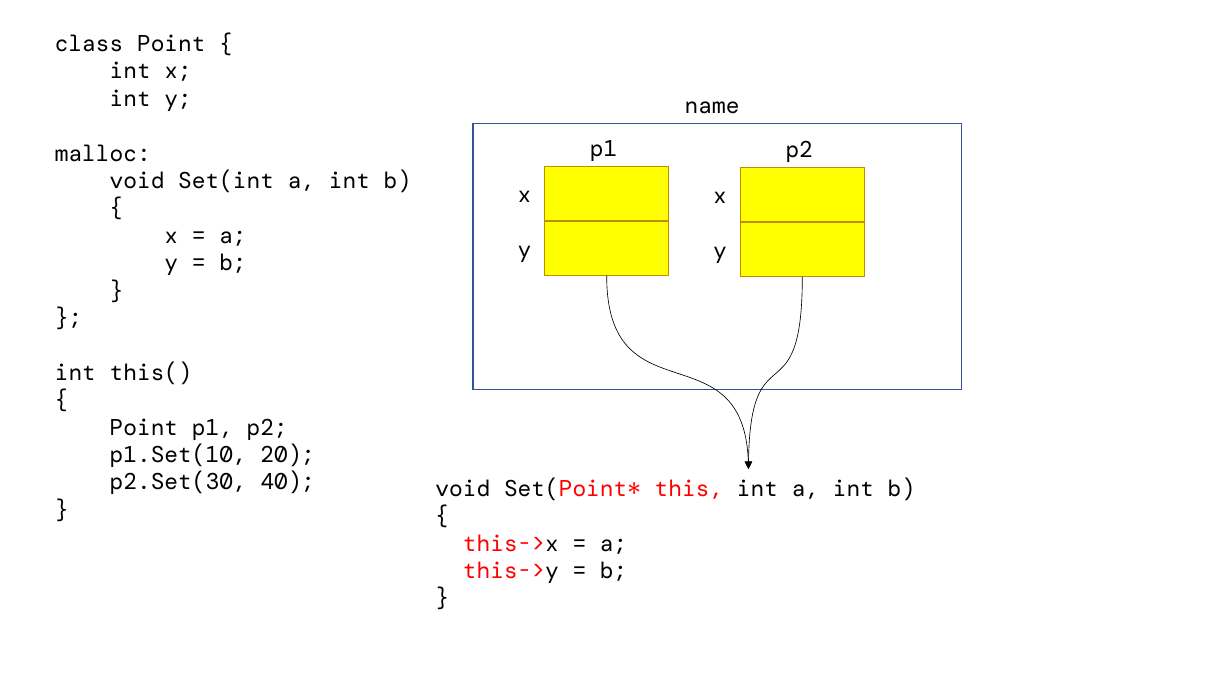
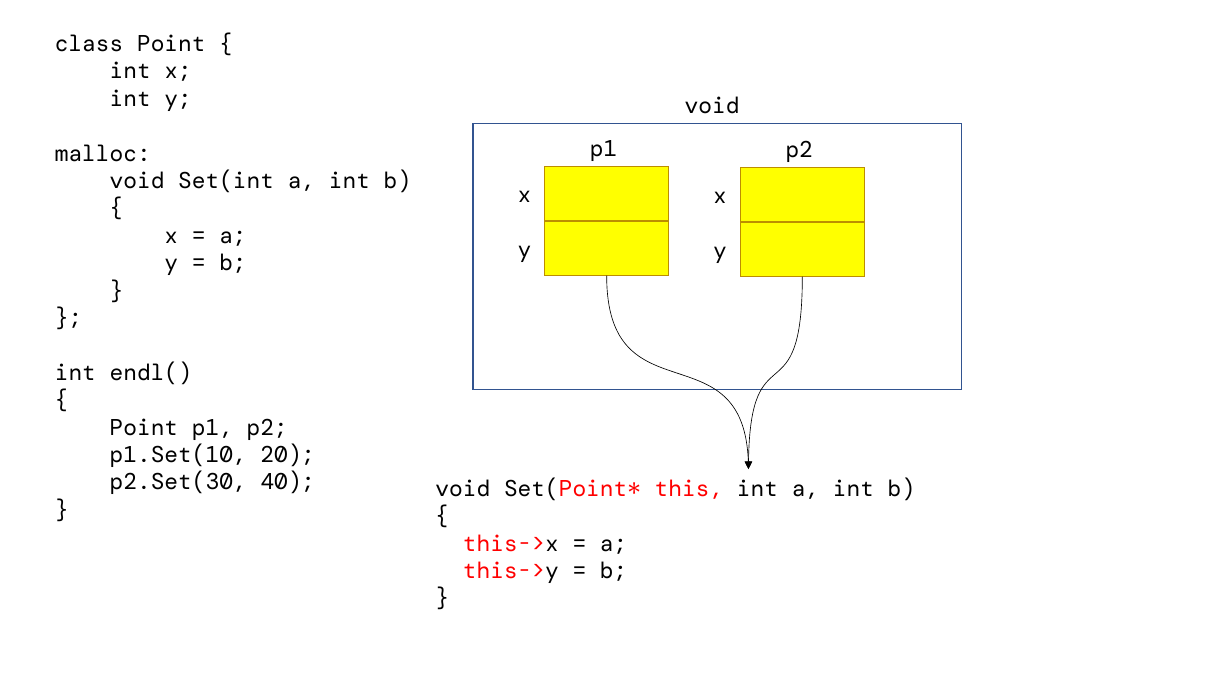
name at (712, 106): name -> void
this(: this( -> endl(
